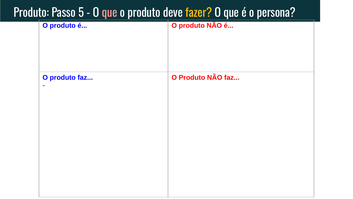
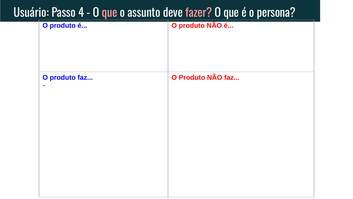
Produto at (31, 13): Produto -> Usuário
5: 5 -> 4
produto at (144, 13): produto -> assunto
fazer colour: yellow -> pink
